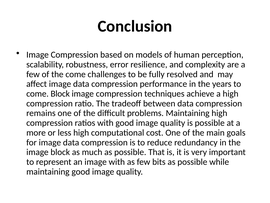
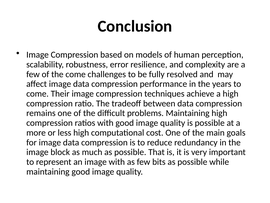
come Block: Block -> Their
